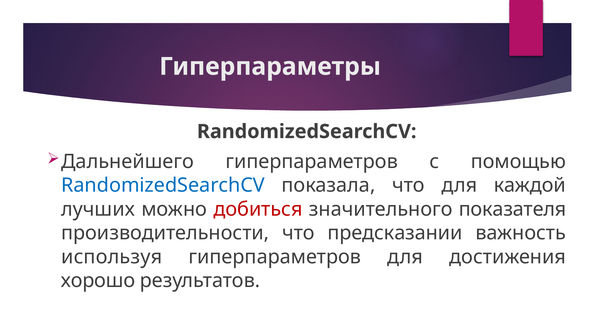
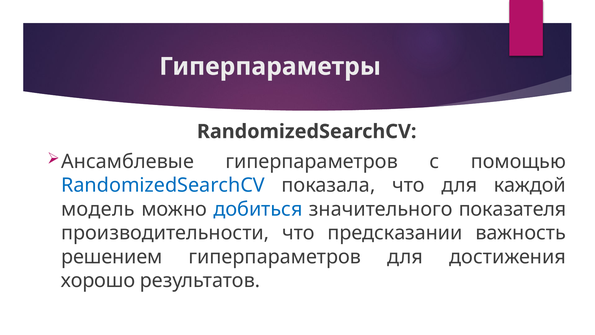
Дальнейшего: Дальнейшего -> Ансамблевые
лучших: лучших -> модель
добиться colour: red -> blue
используя: используя -> решением
